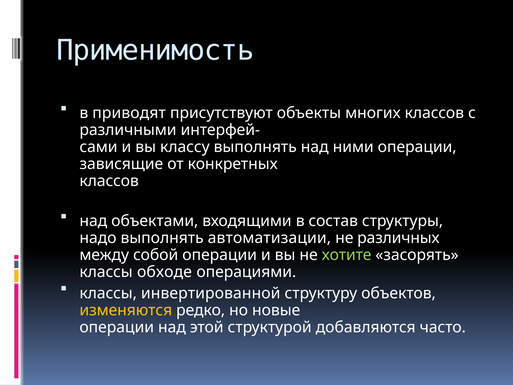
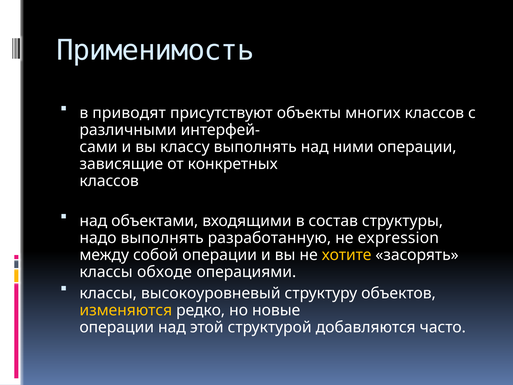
автоматизации: автоматизации -> разработанную
различных: различных -> expression
хотите colour: light green -> yellow
инвертированной: инвертированной -> высокоуровневый
